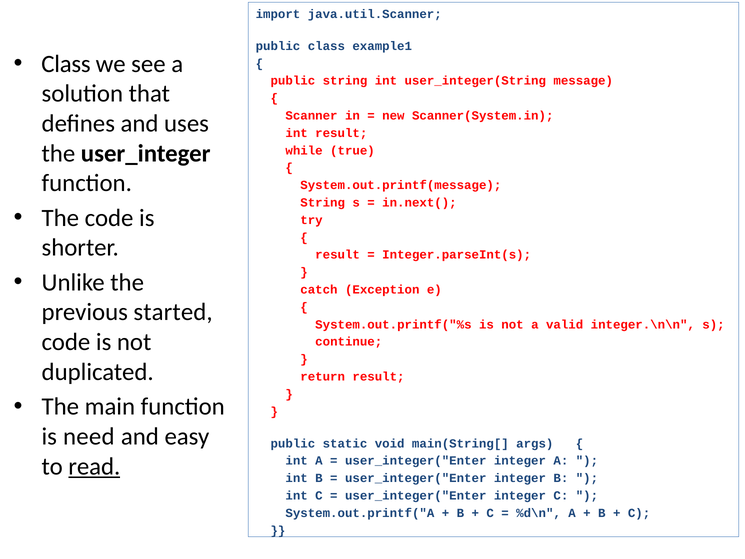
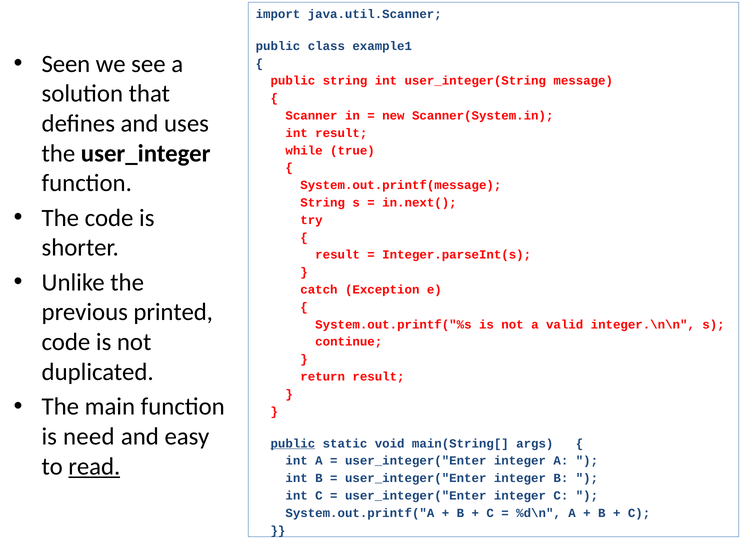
Class at (66, 64): Class -> Seen
started: started -> printed
public at (293, 443) underline: none -> present
